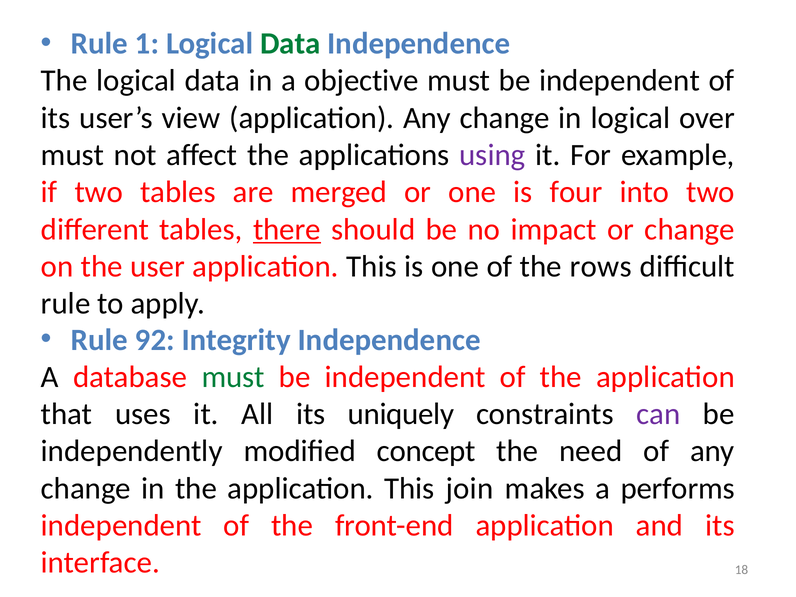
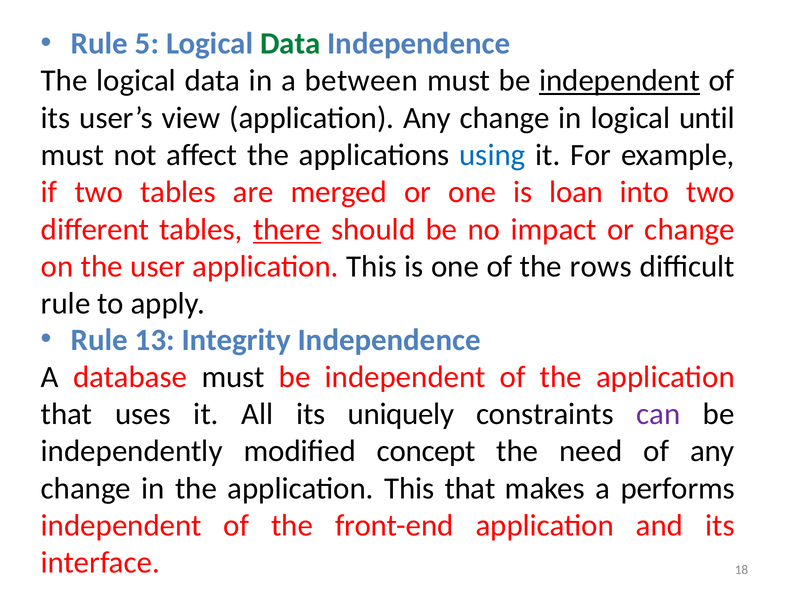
1: 1 -> 5
objective: objective -> between
independent at (620, 81) underline: none -> present
over: over -> until
using colour: purple -> blue
four: four -> loan
92: 92 -> 13
must at (233, 377) colour: green -> black
This join: join -> that
